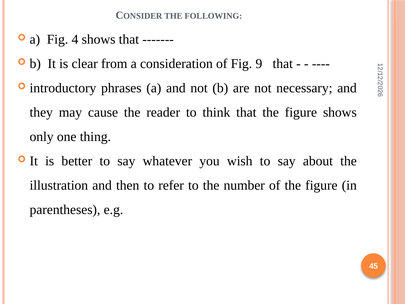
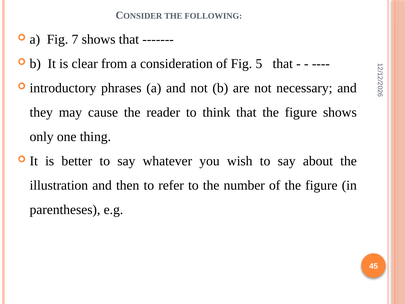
4: 4 -> 7
9: 9 -> 5
